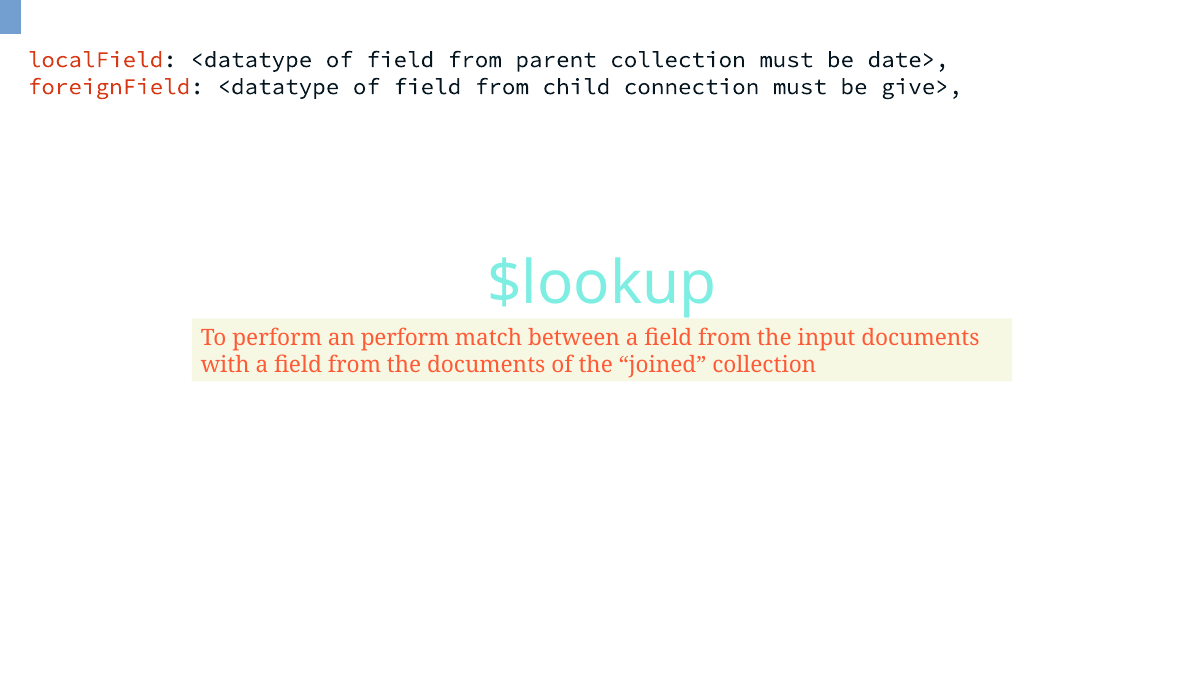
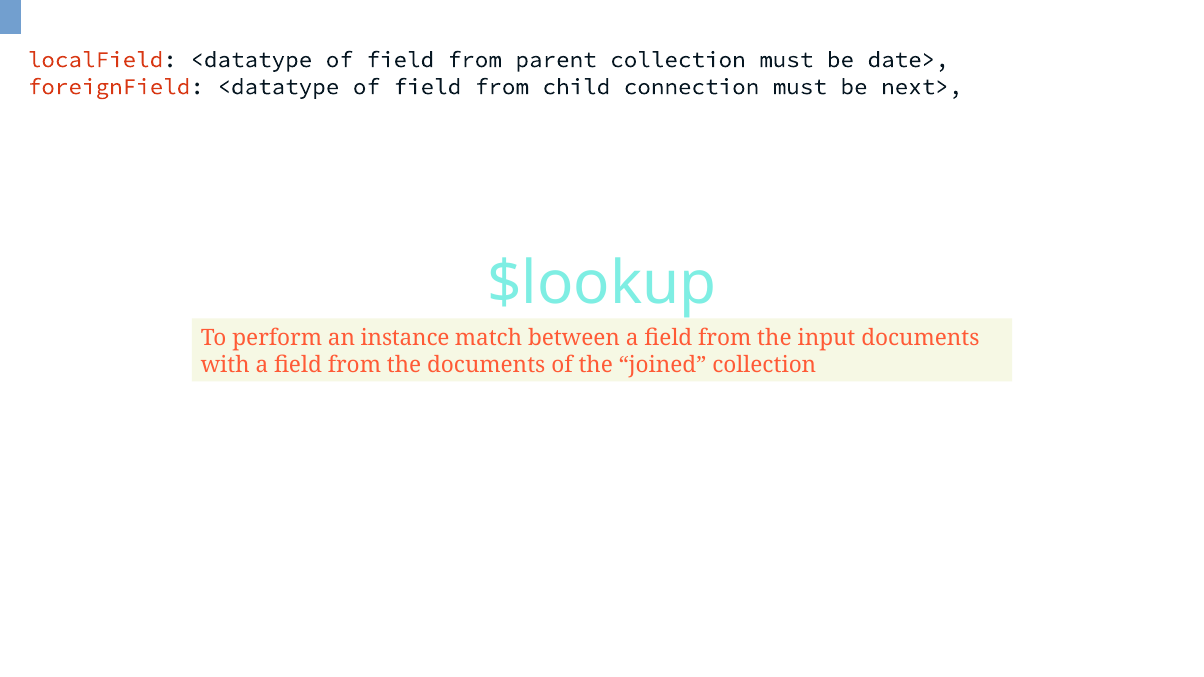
give>: give> -> next>
an perform: perform -> instance
